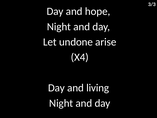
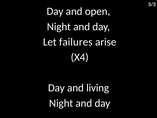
hope: hope -> open
undone: undone -> failures
